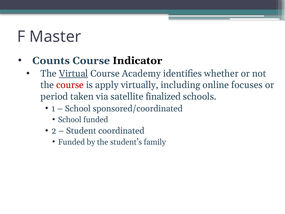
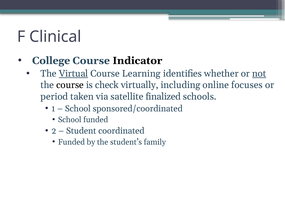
Master: Master -> Clinical
Counts: Counts -> College
Academy: Academy -> Learning
not underline: none -> present
course at (70, 85) colour: red -> black
apply: apply -> check
